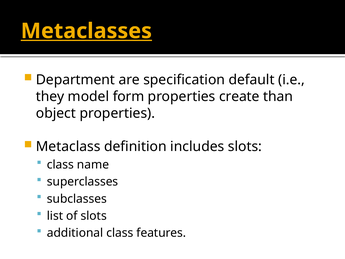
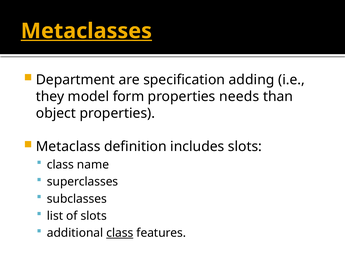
default: default -> adding
create: create -> needs
class at (120, 233) underline: none -> present
